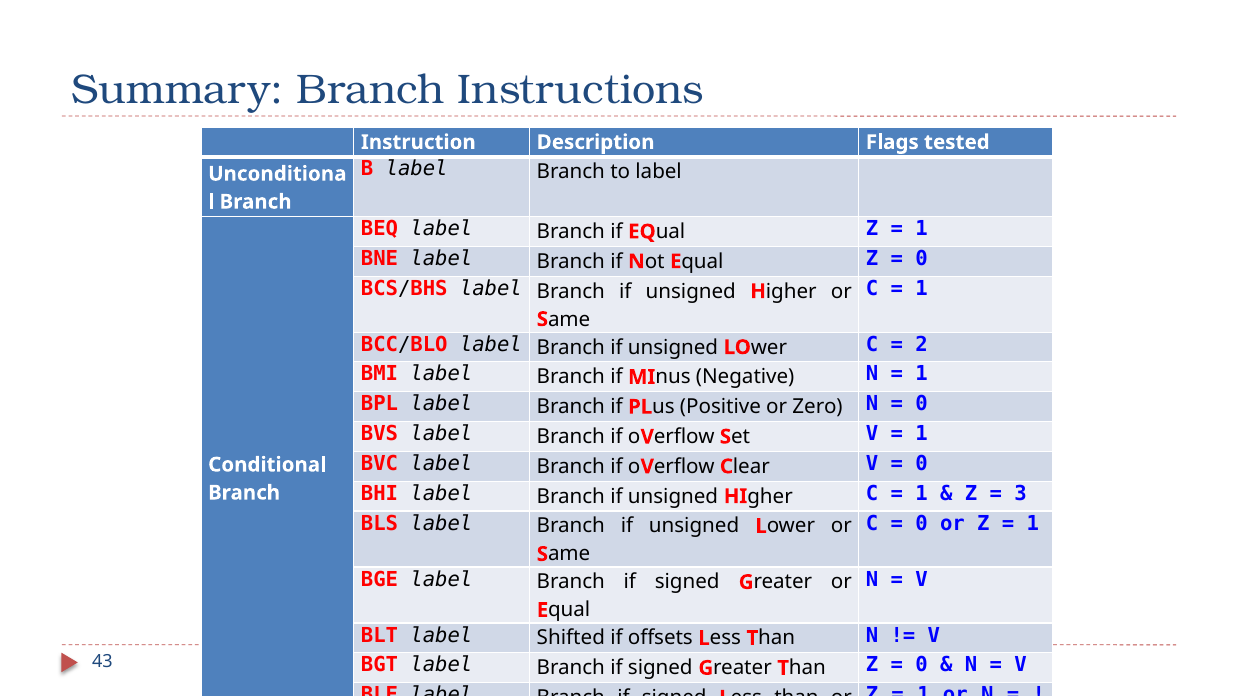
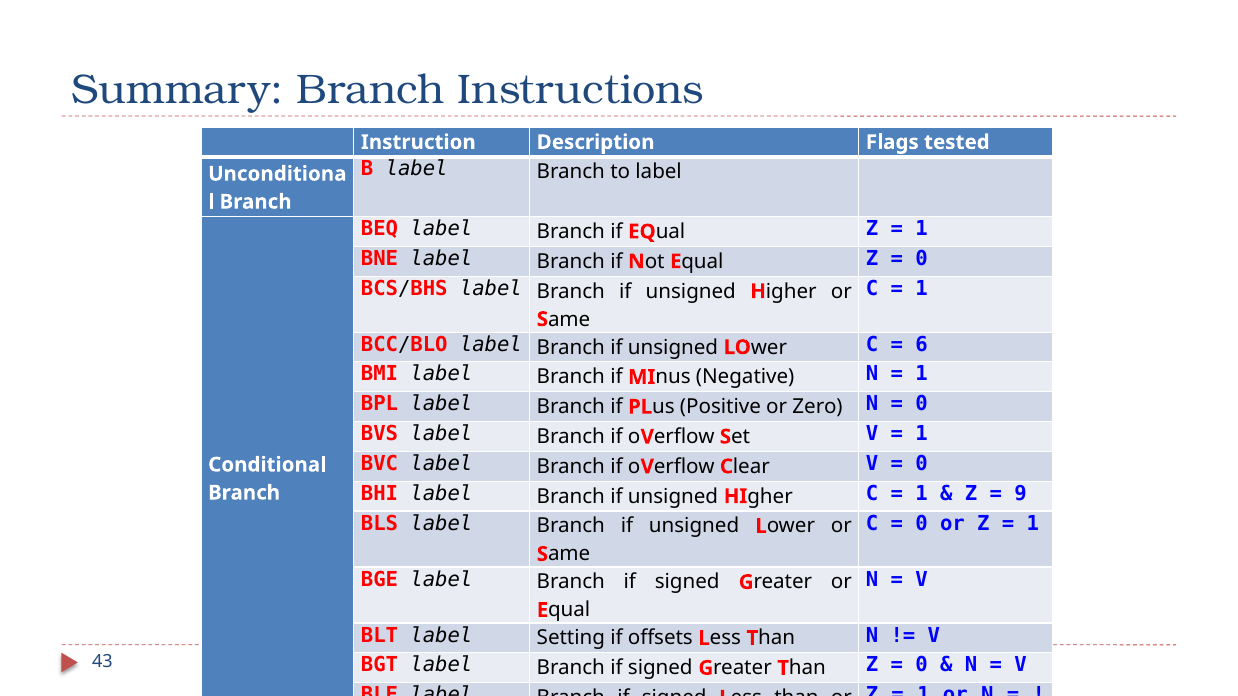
2: 2 -> 6
3: 3 -> 9
Shifted: Shifted -> Setting
